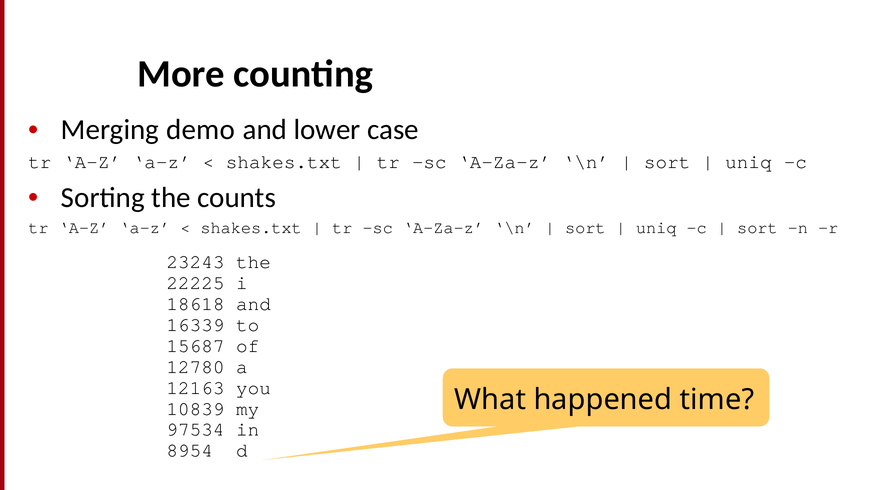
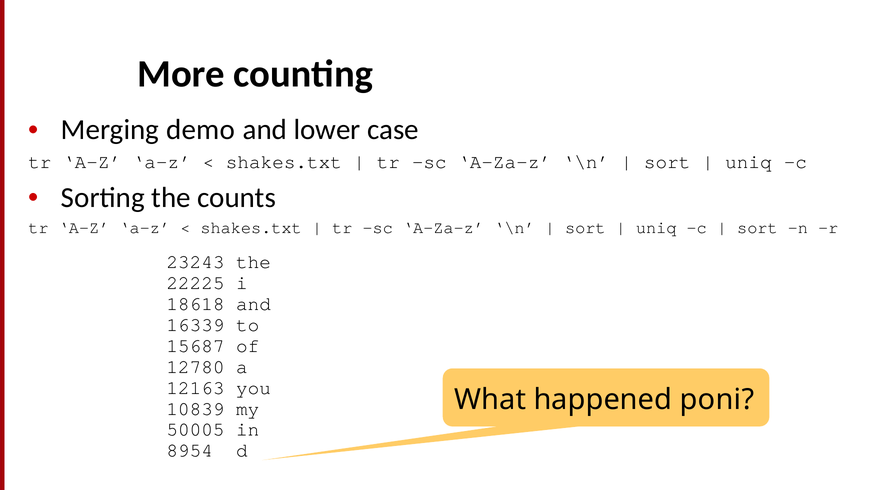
time: time -> poni
97534: 97534 -> 50005
